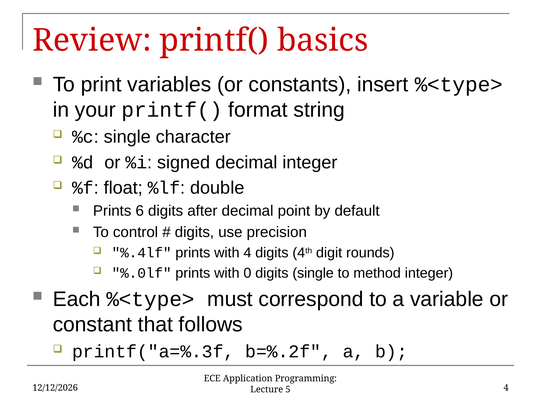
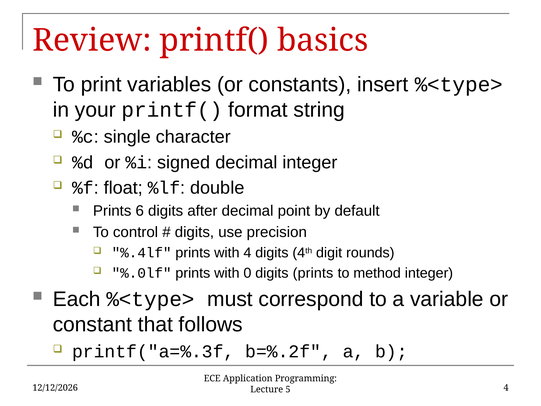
digits single: single -> prints
